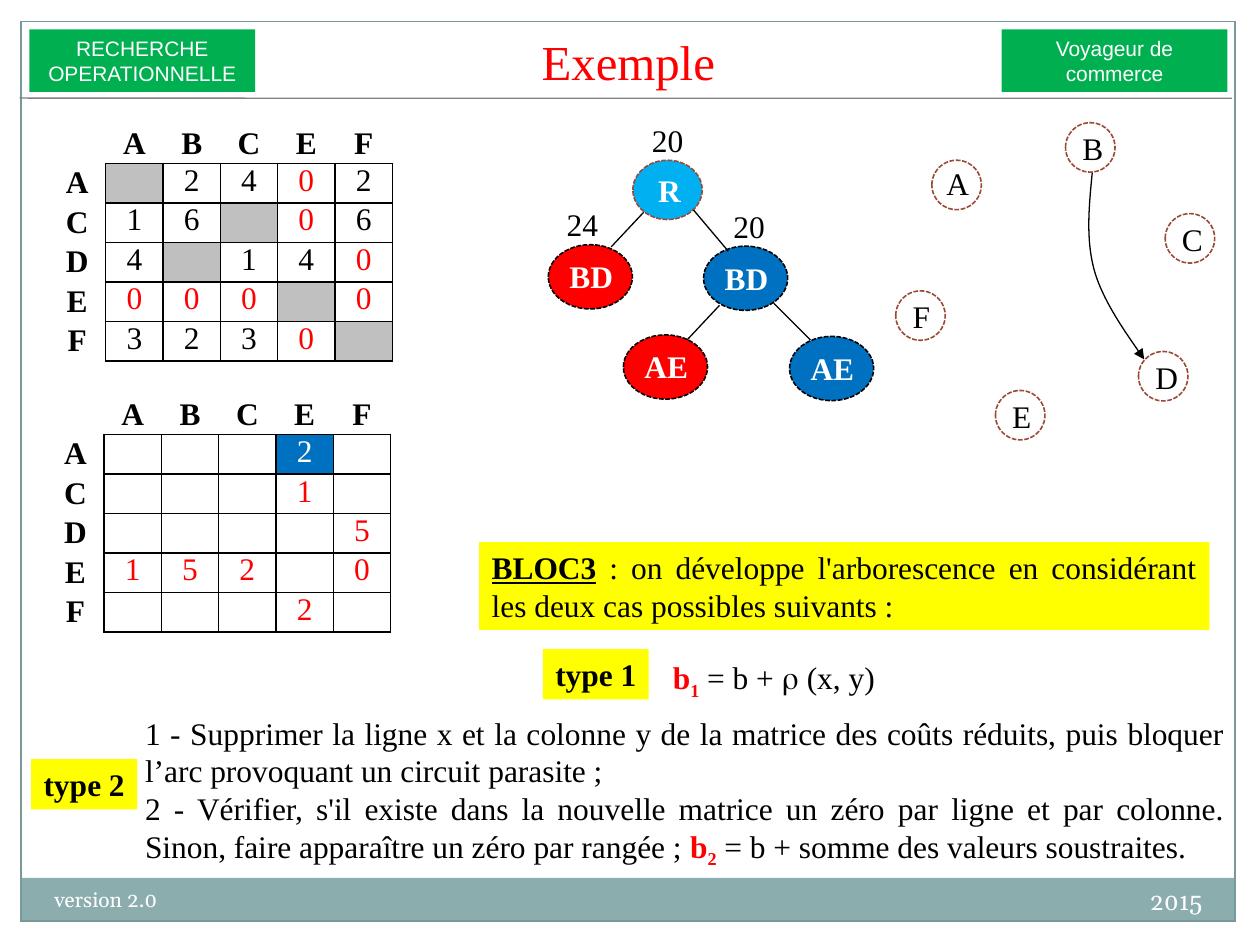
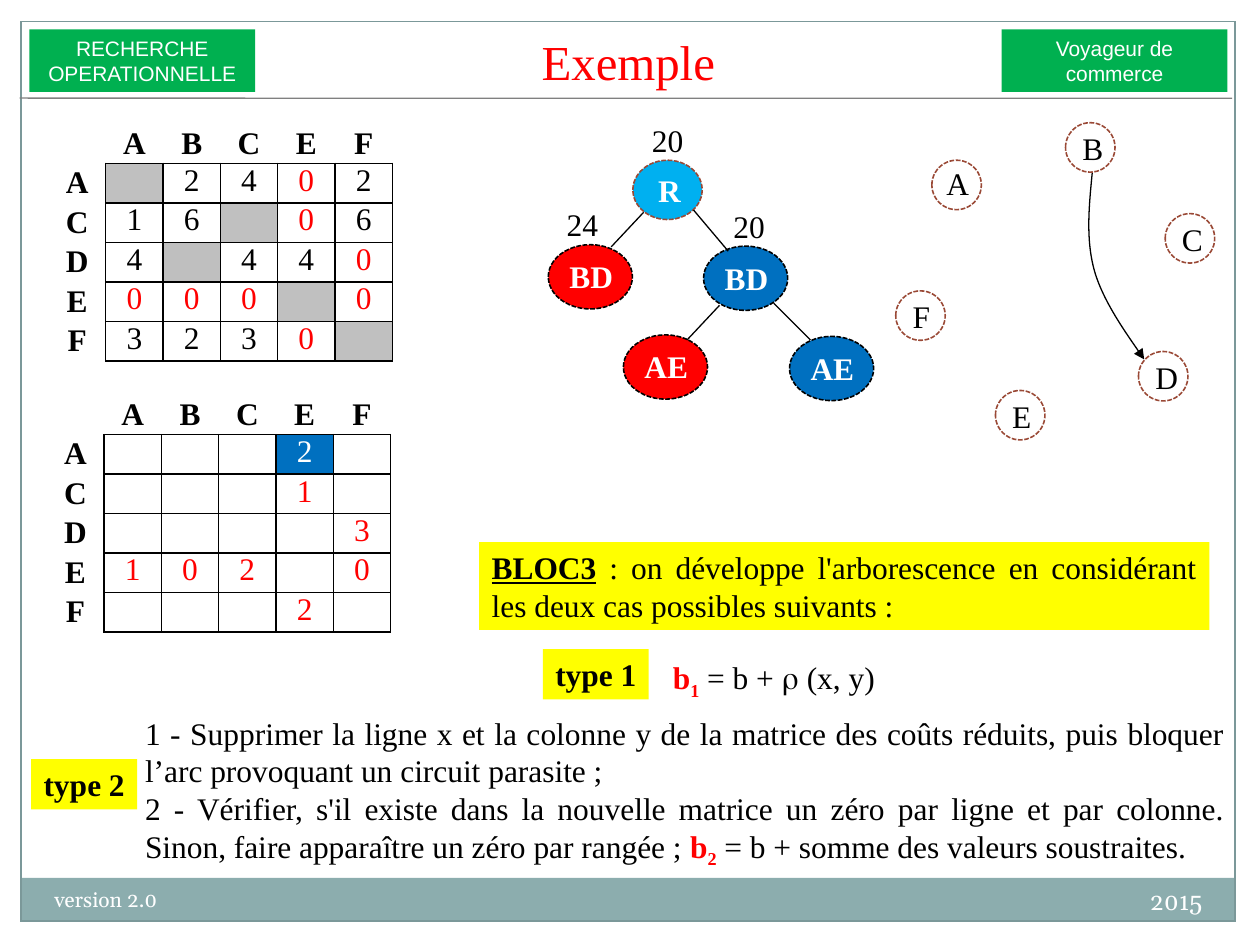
D 4 1: 1 -> 4
D 5: 5 -> 3
1 5: 5 -> 0
